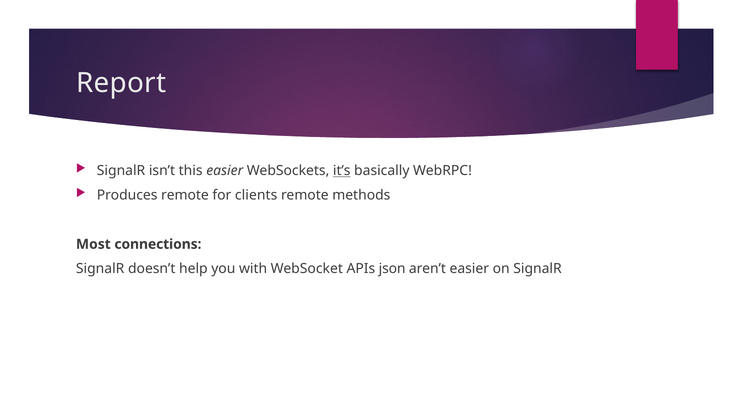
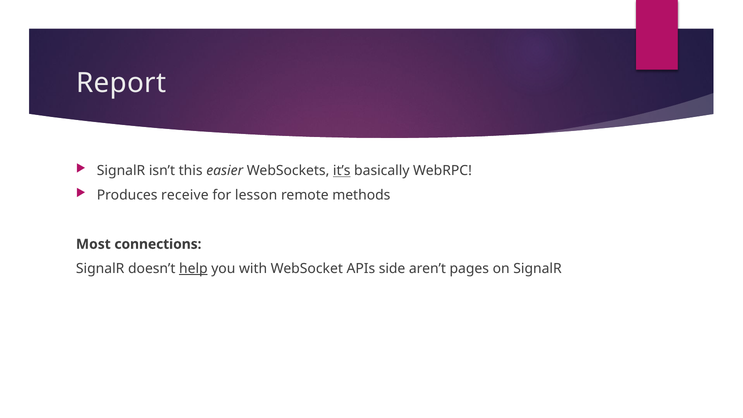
Produces remote: remote -> receive
clients: clients -> lesson
help underline: none -> present
json: json -> side
aren’t easier: easier -> pages
